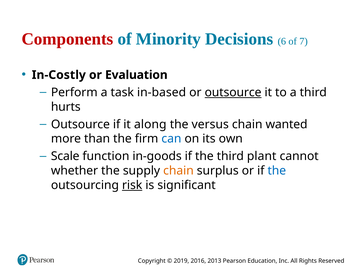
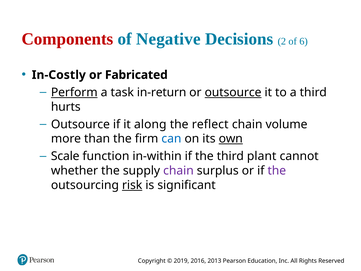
Minority: Minority -> Negative
6: 6 -> 2
7: 7 -> 6
Evaluation: Evaluation -> Fabricated
Perform underline: none -> present
in-based: in-based -> in-return
versus: versus -> reflect
wanted: wanted -> volume
own underline: none -> present
in-goods: in-goods -> in-within
chain at (178, 171) colour: orange -> purple
the at (277, 171) colour: blue -> purple
